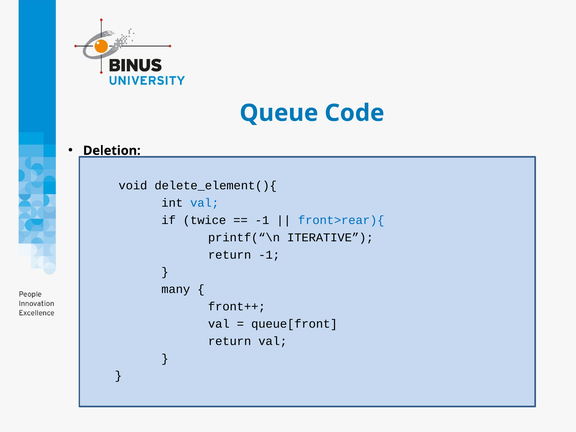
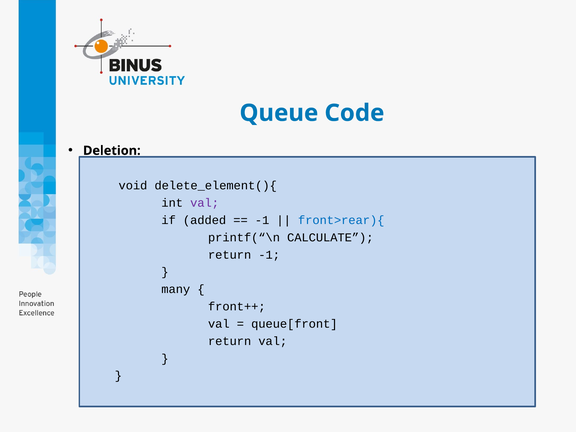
val at (205, 203) colour: blue -> purple
twice: twice -> added
ITERATIVE: ITERATIVE -> CALCULATE
